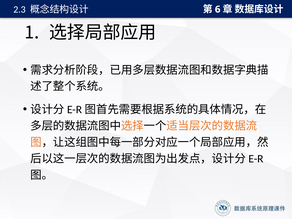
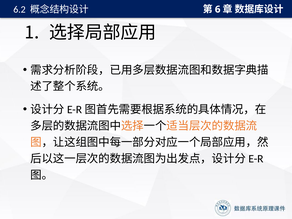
2.3: 2.3 -> 6.2
